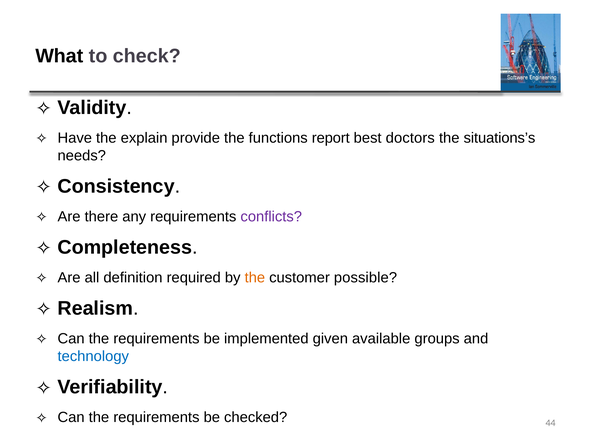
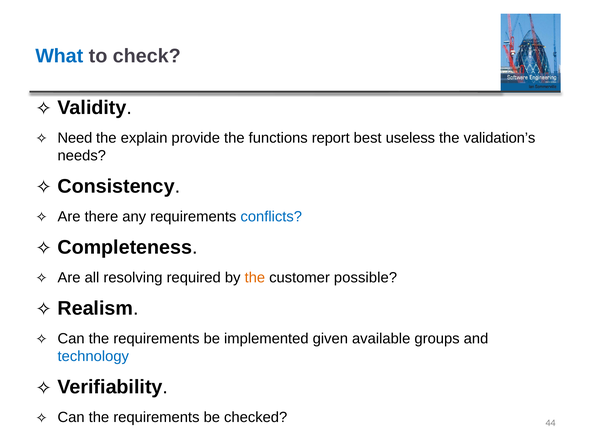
What colour: black -> blue
Have: Have -> Need
doctors: doctors -> useless
situations’s: situations’s -> validation’s
conflicts colour: purple -> blue
definition: definition -> resolving
